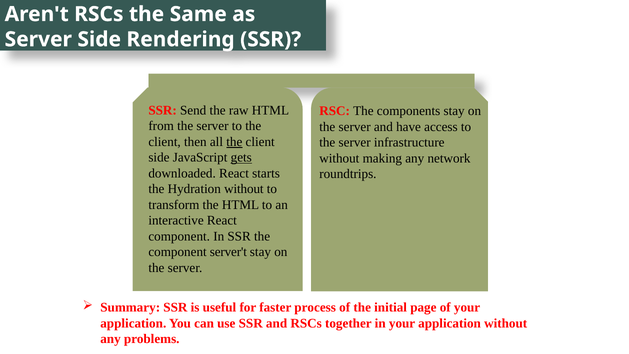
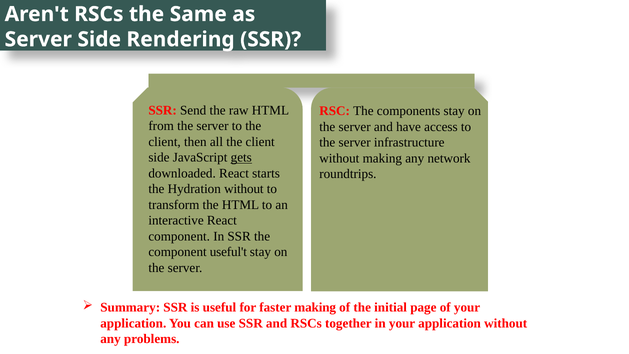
the at (234, 142) underline: present -> none
server't: server't -> useful't
faster process: process -> making
